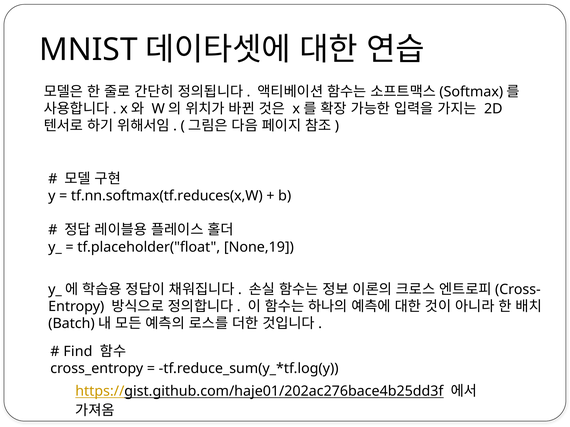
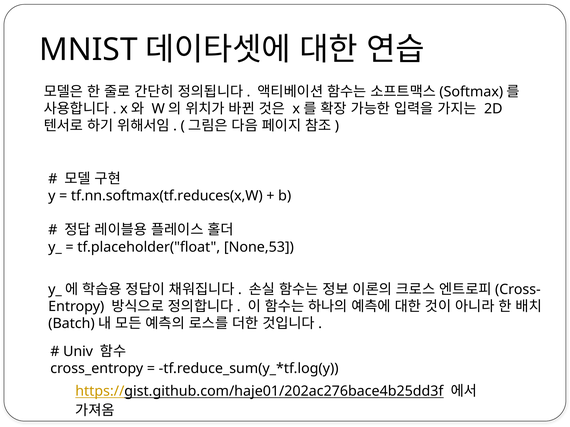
None,19: None,19 -> None,53
Find: Find -> Univ
